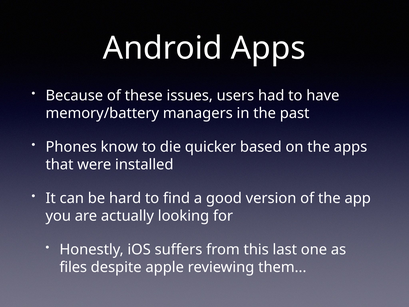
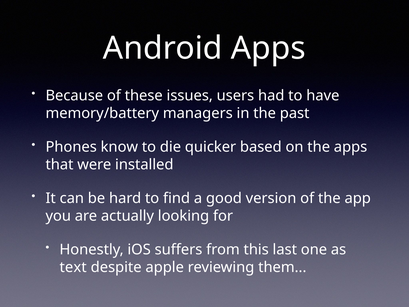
files: files -> text
